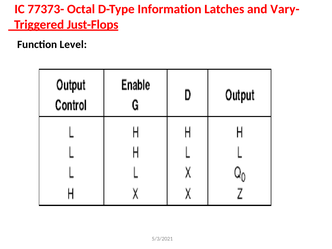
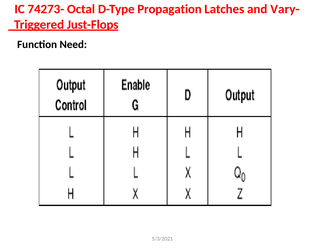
77373-: 77373- -> 74273-
Information: Information -> Propagation
Level: Level -> Need
